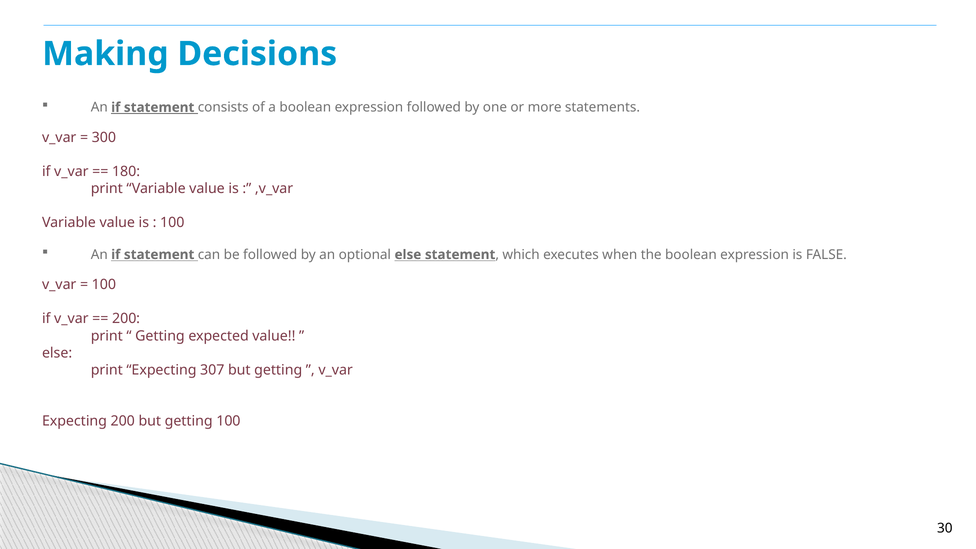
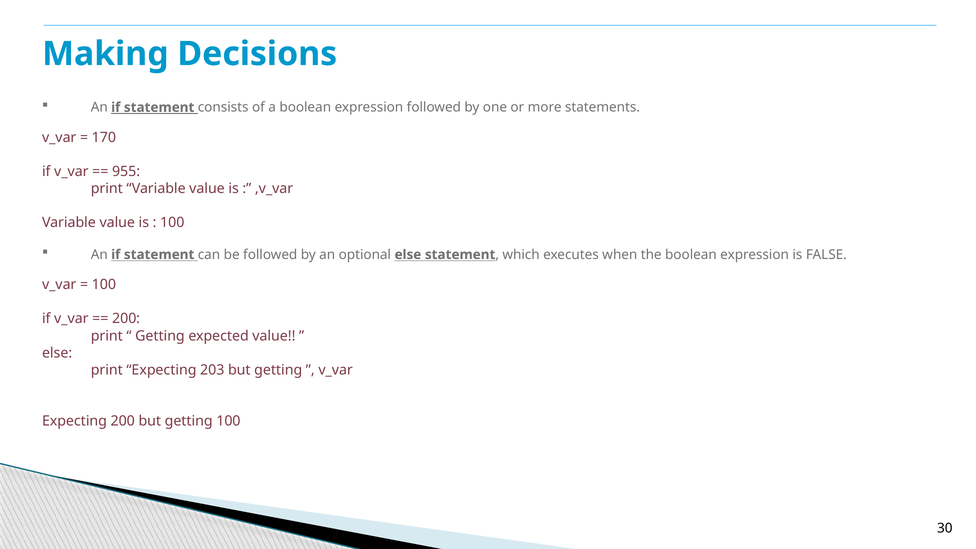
300: 300 -> 170
180: 180 -> 955
307: 307 -> 203
